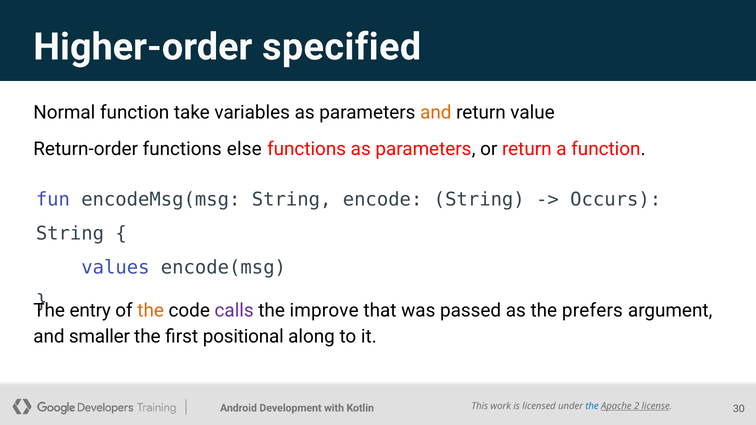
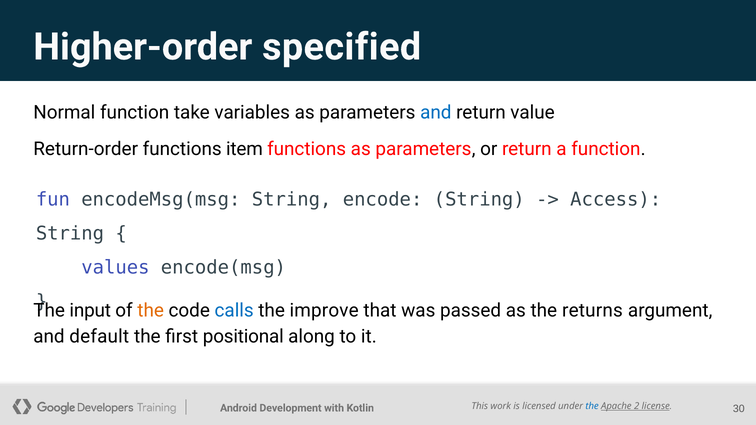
and at (436, 113) colour: orange -> blue
else: else -> item
Occurs: Occurs -> Access
entry: entry -> input
calls colour: purple -> blue
prefers: prefers -> returns
smaller: smaller -> default
